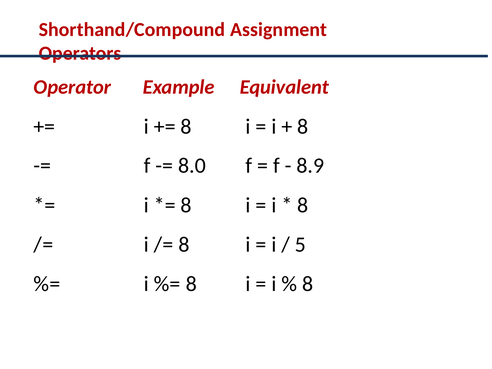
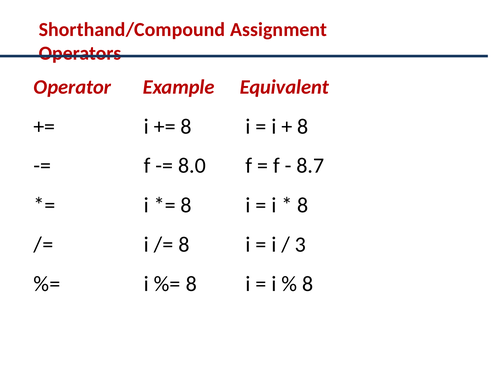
8.9: 8.9 -> 8.7
5: 5 -> 3
